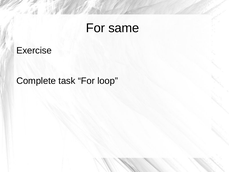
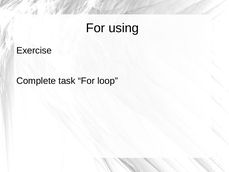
same: same -> using
